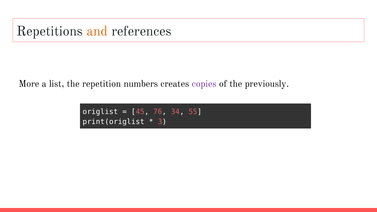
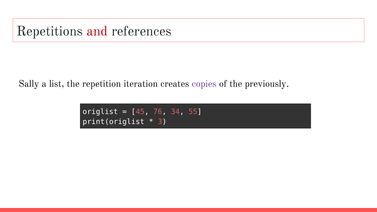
and colour: orange -> red
More: More -> Sally
numbers: numbers -> iteration
